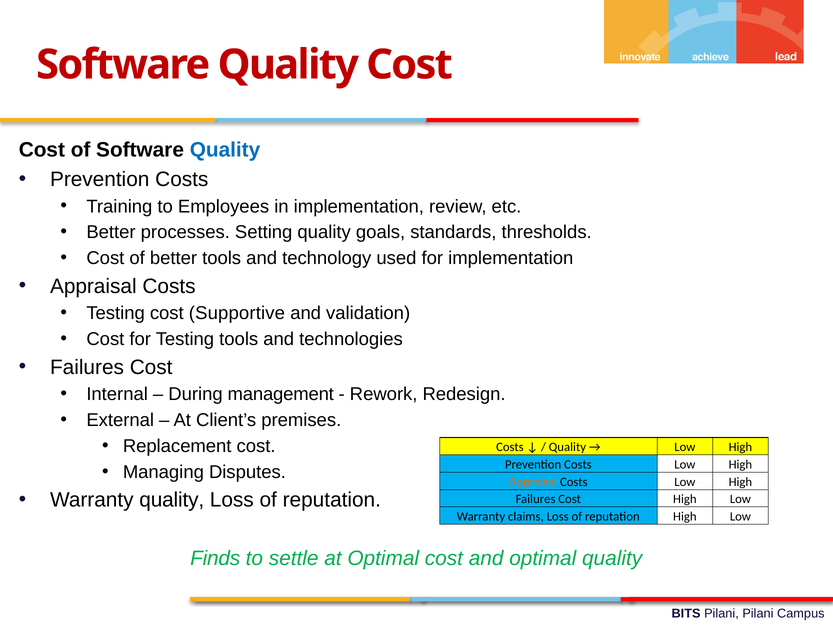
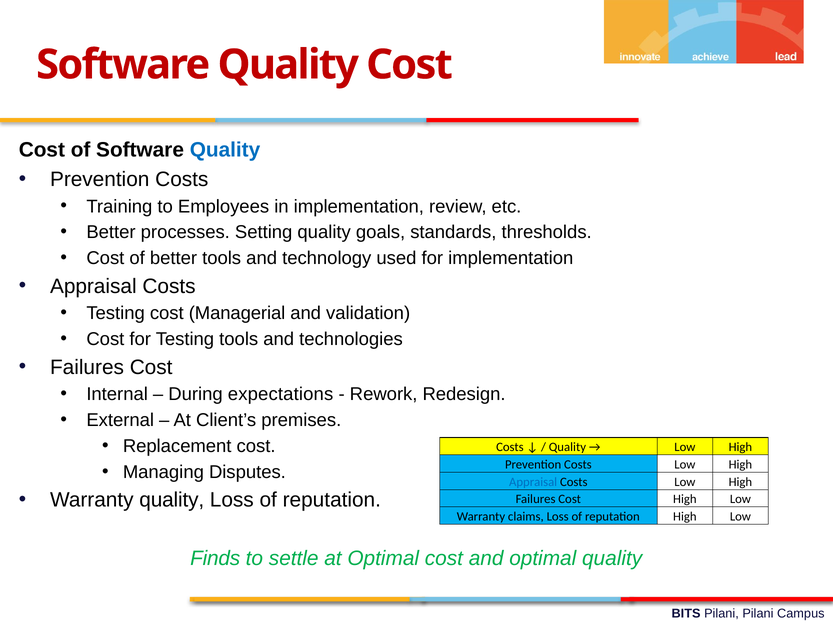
Supportive: Supportive -> Managerial
management: management -> expectations
Appraisal at (533, 482) colour: orange -> blue
